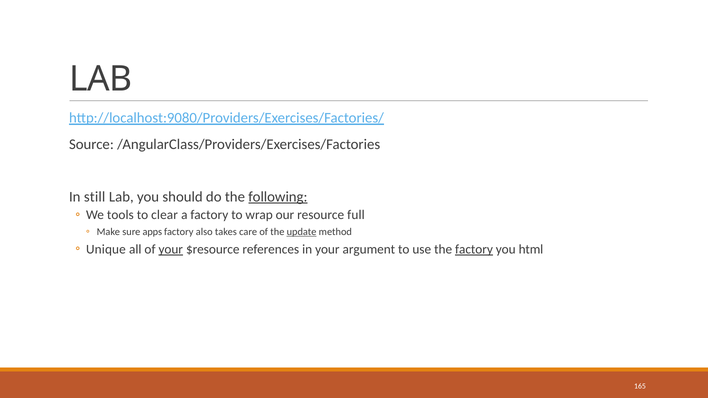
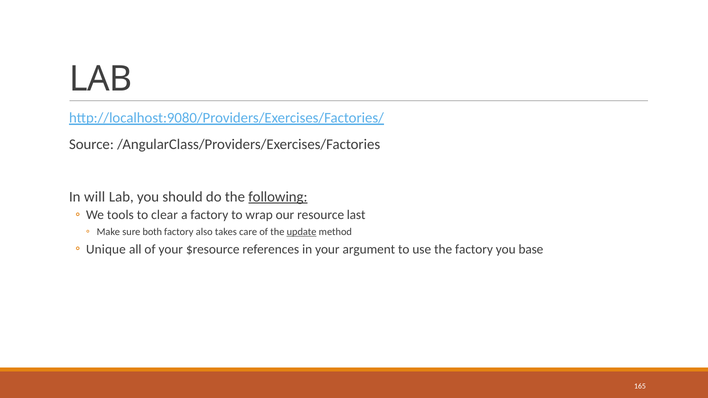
still: still -> will
full: full -> last
apps: apps -> both
your at (171, 249) underline: present -> none
factory at (474, 249) underline: present -> none
html: html -> base
